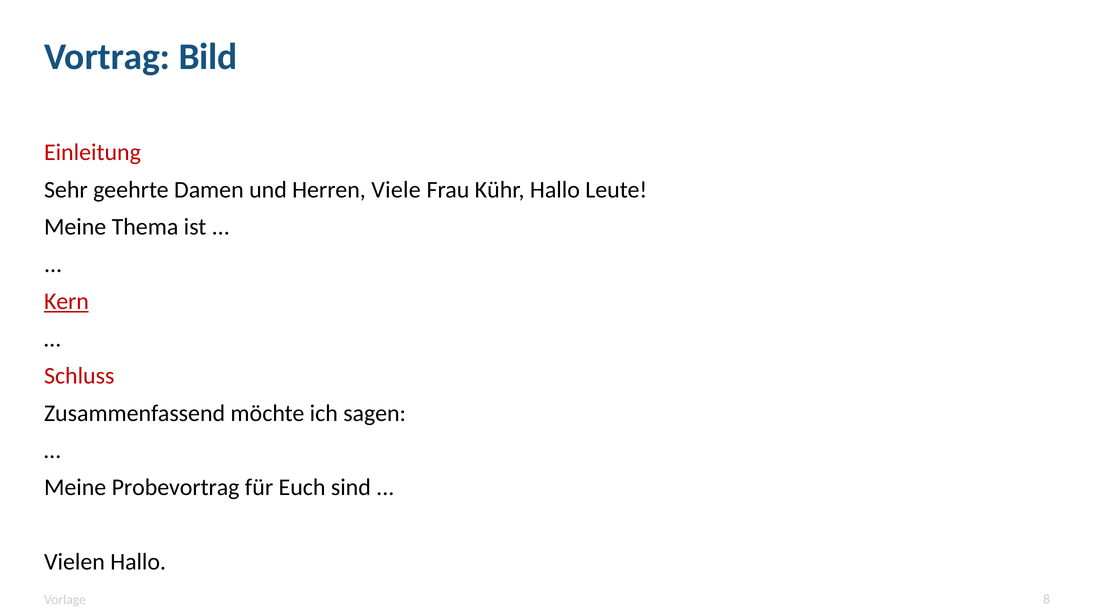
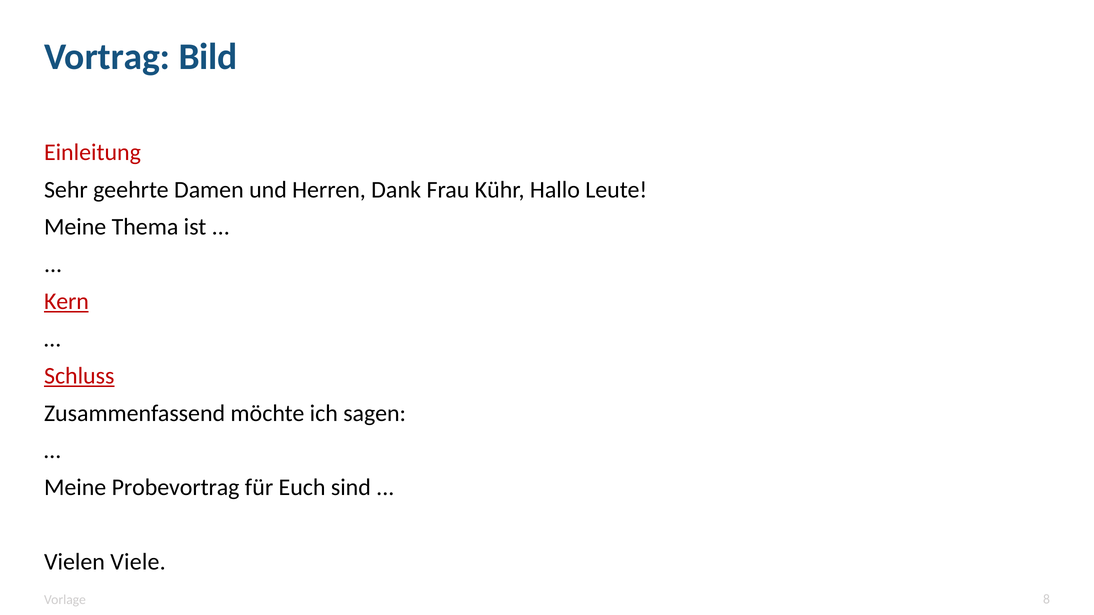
Viele: Viele -> Dank
Schluss underline: none -> present
Vielen Hallo: Hallo -> Viele
